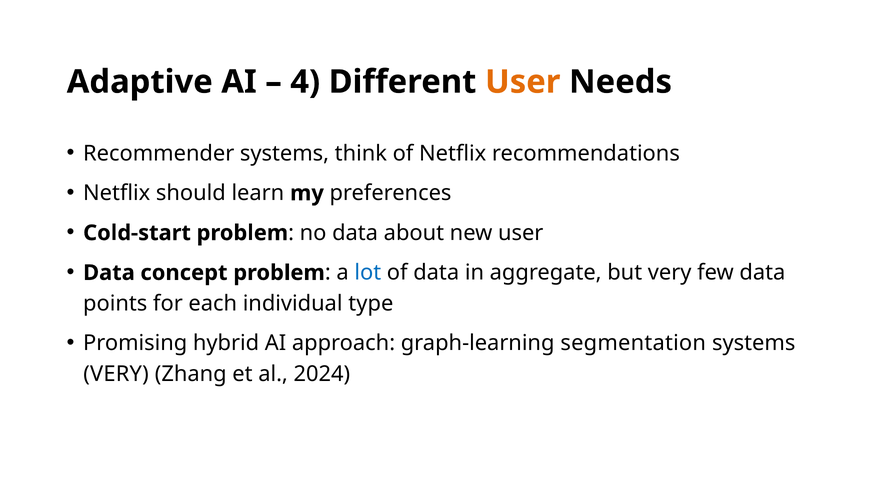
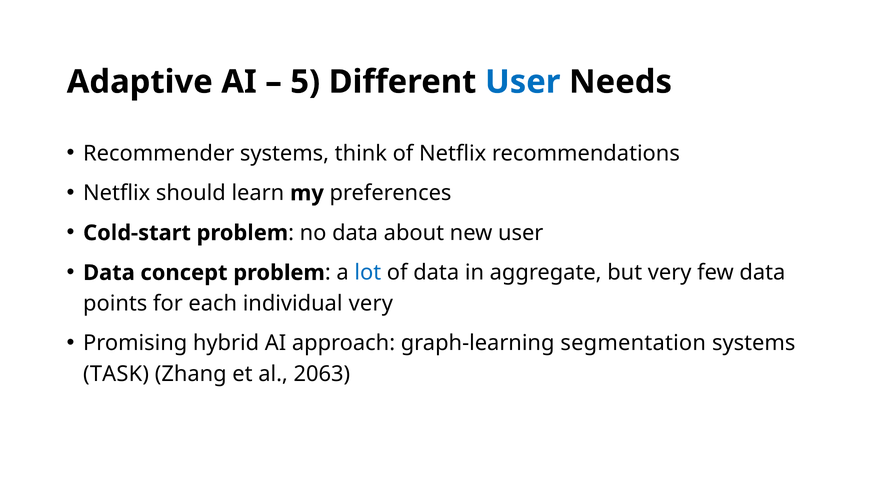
4: 4 -> 5
User at (523, 82) colour: orange -> blue
individual type: type -> very
VERY at (116, 374): VERY -> TASK
2024: 2024 -> 2063
